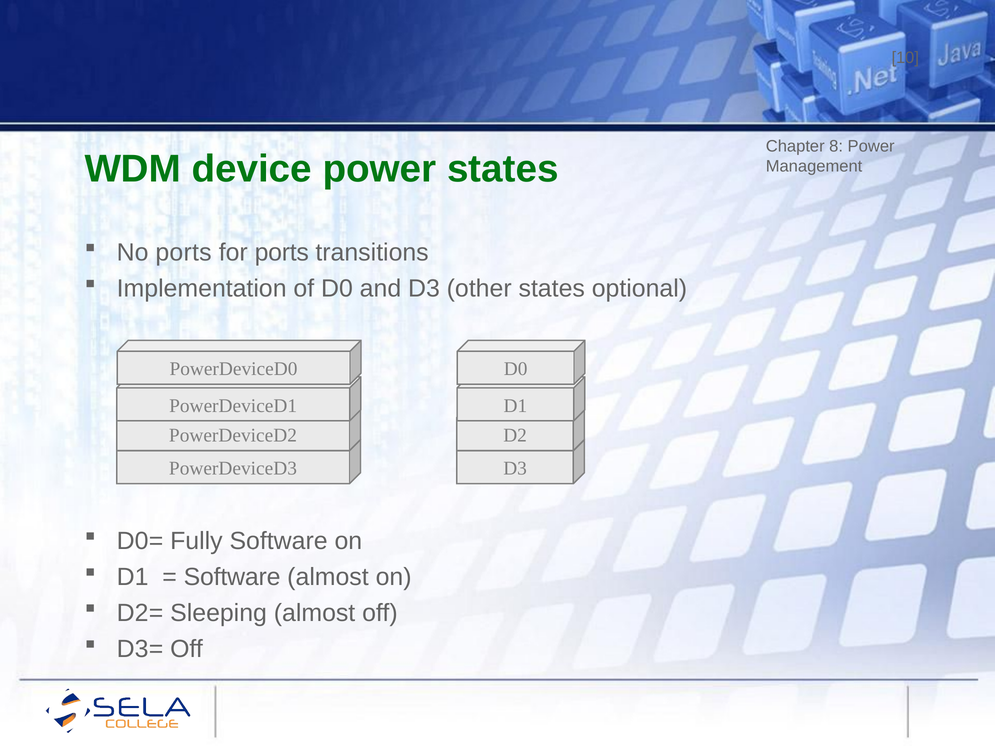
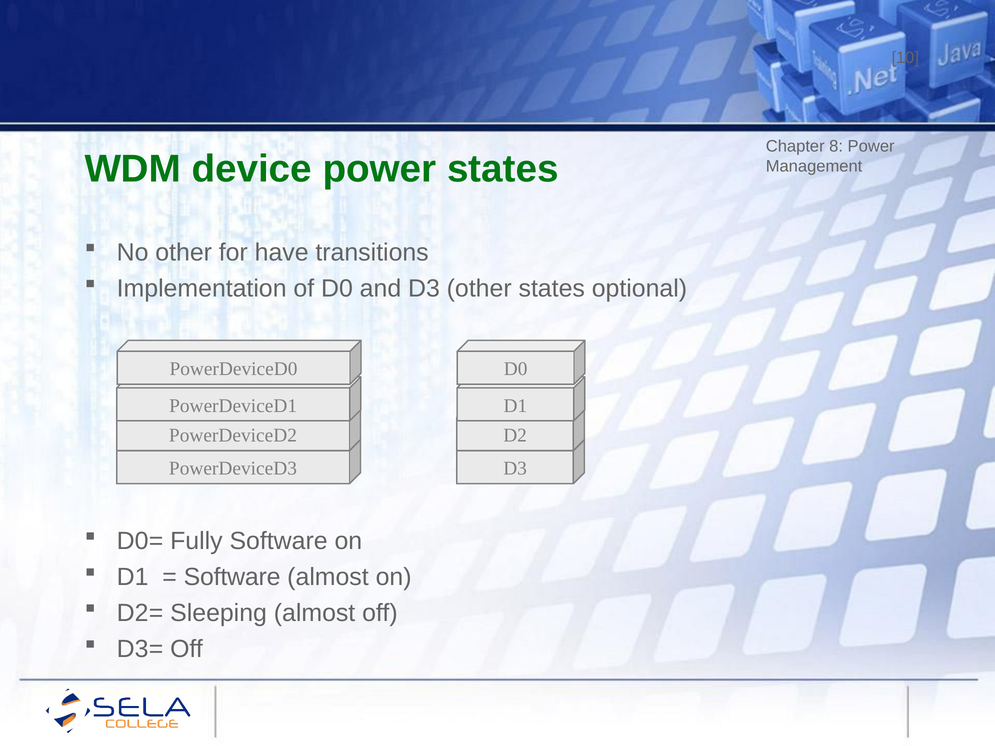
No ports: ports -> other
for ports: ports -> have
